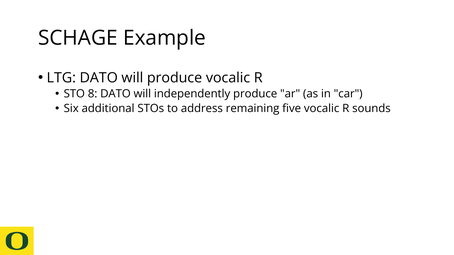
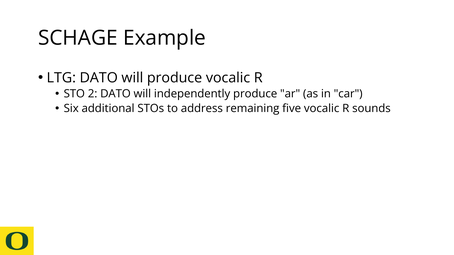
8: 8 -> 2
